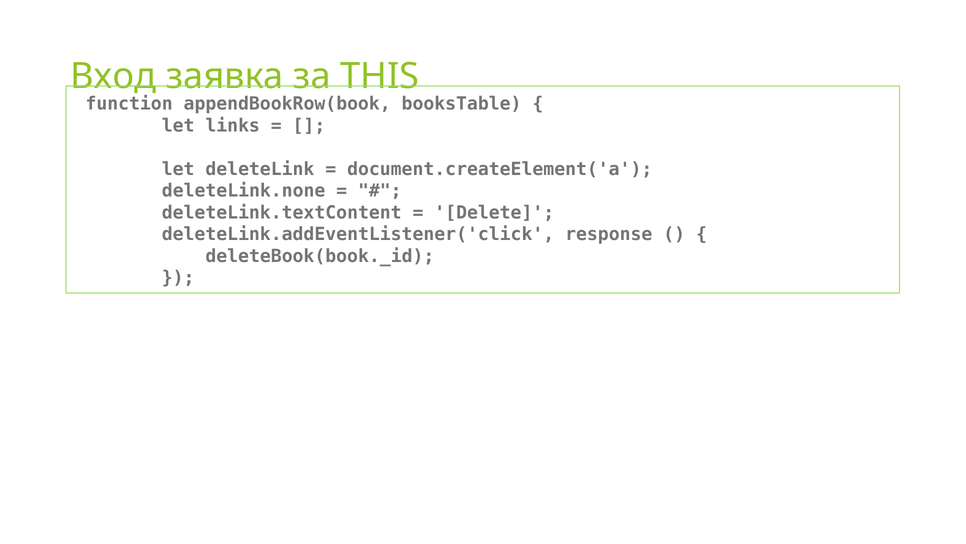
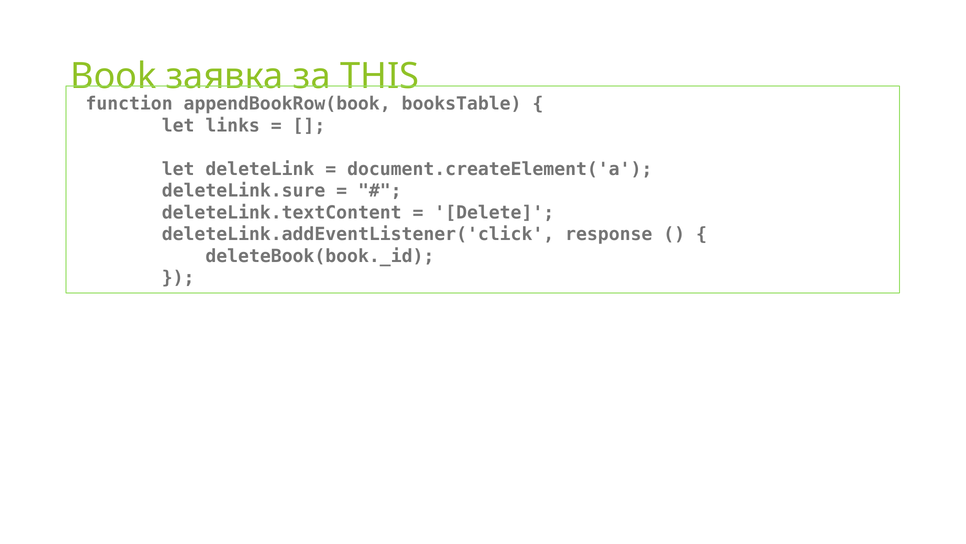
Вход: Вход -> Book
deleteLink.none: deleteLink.none -> deleteLink.sure
